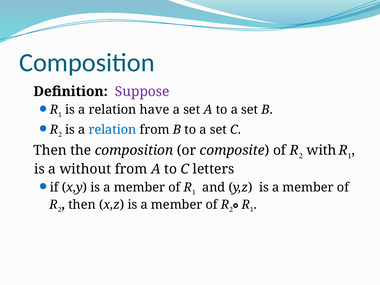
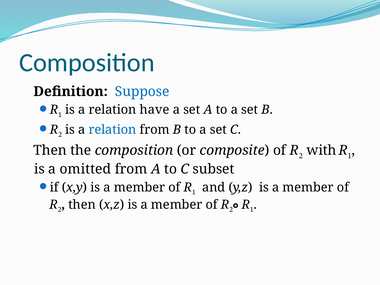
Suppose colour: purple -> blue
without: without -> omitted
letters: letters -> subset
